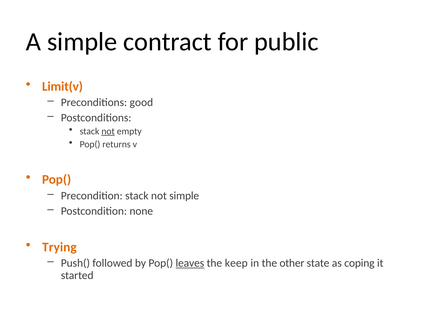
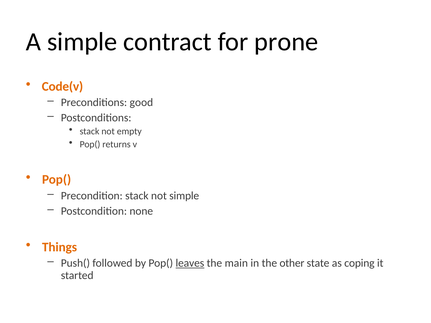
public: public -> prone
Limit(v: Limit(v -> Code(v
not at (108, 131) underline: present -> none
Trying: Trying -> Things
keep: keep -> main
